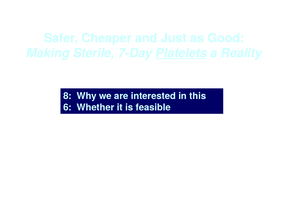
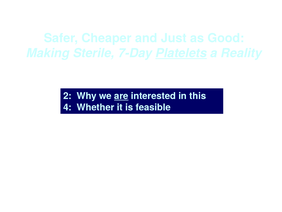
8: 8 -> 2
are underline: none -> present
6: 6 -> 4
